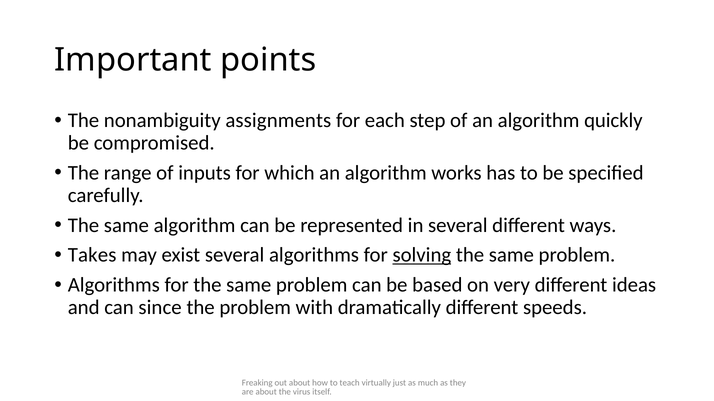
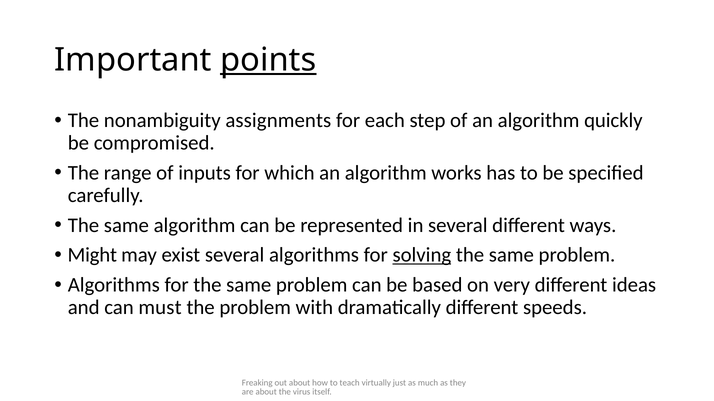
points underline: none -> present
Takes: Takes -> Might
since: since -> must
